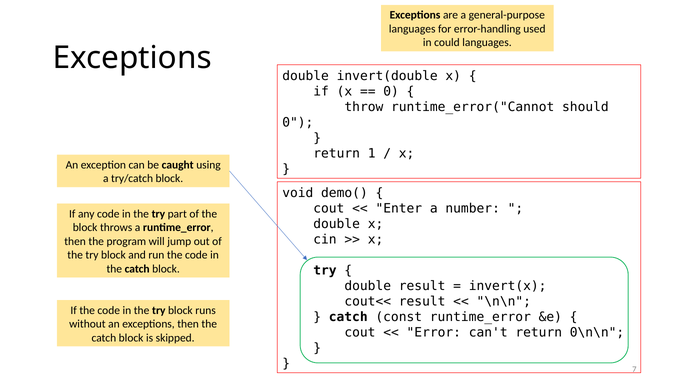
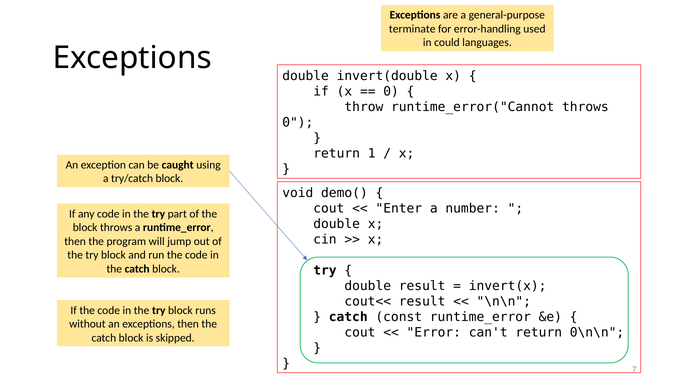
languages at (412, 29): languages -> terminate
runtime_error("Cannot should: should -> throws
